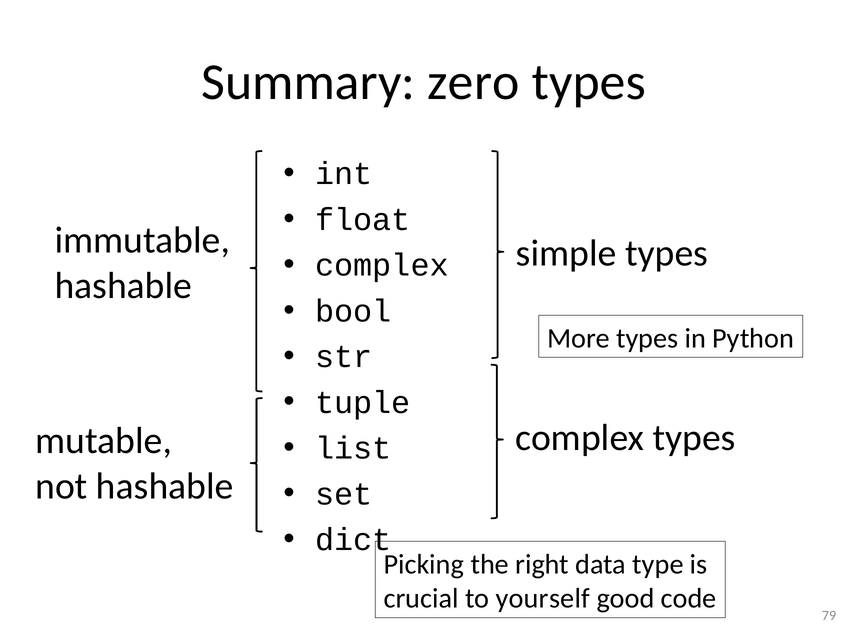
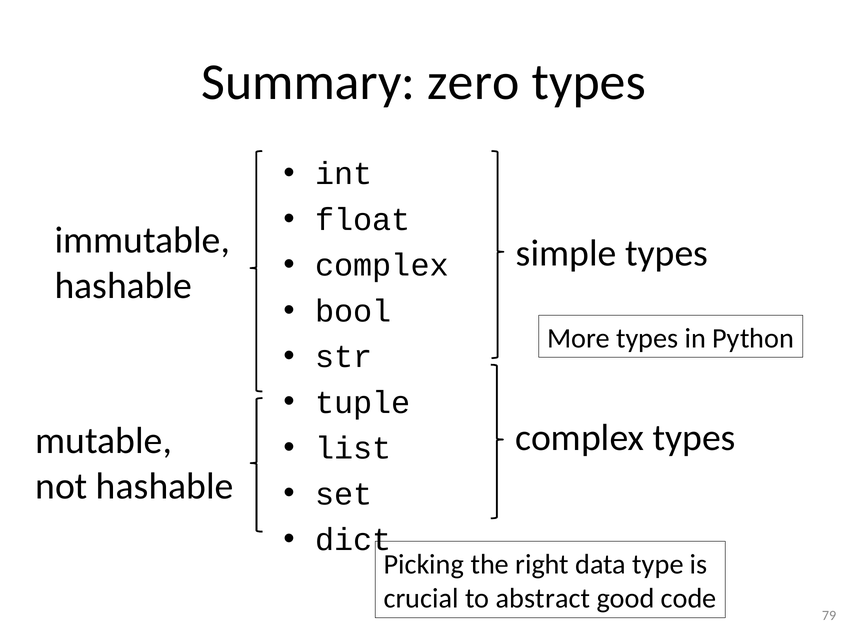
yourself: yourself -> abstract
